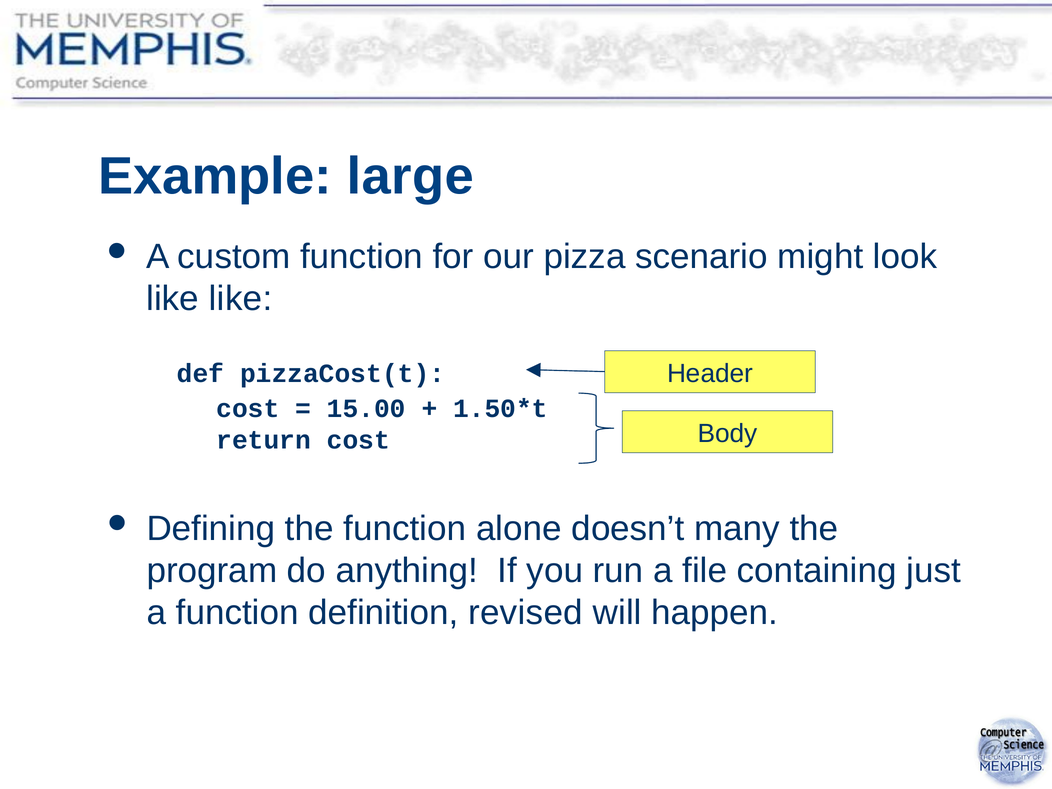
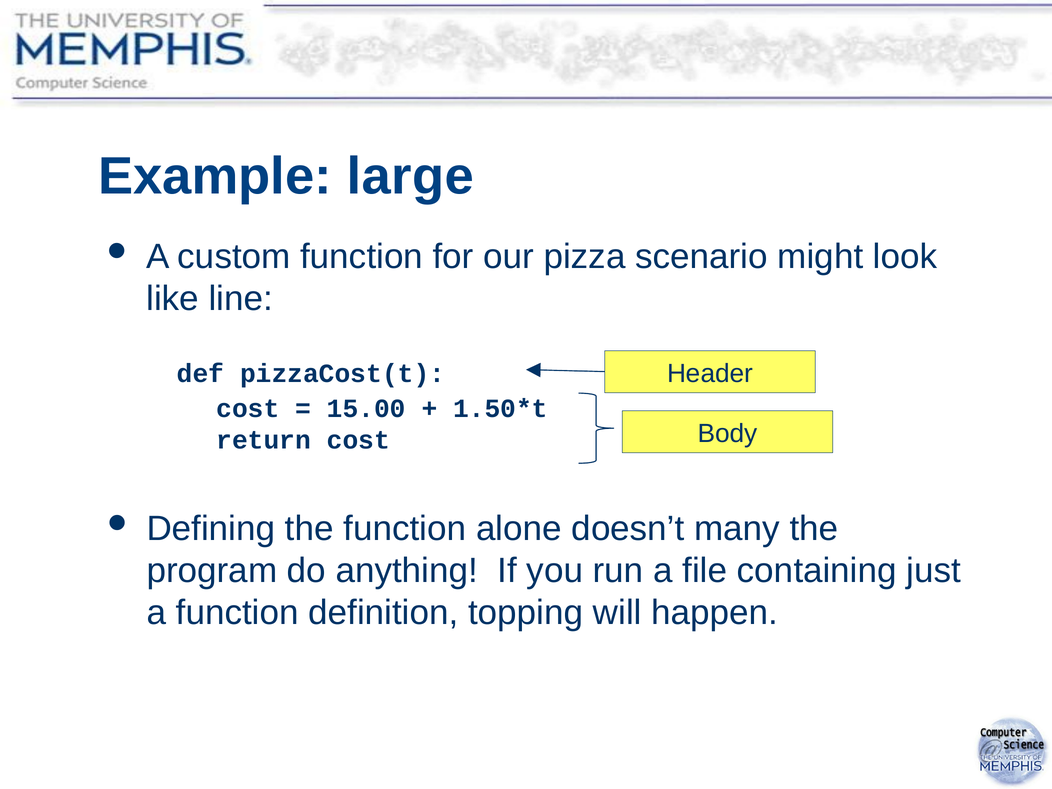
like like: like -> line
revised: revised -> topping
